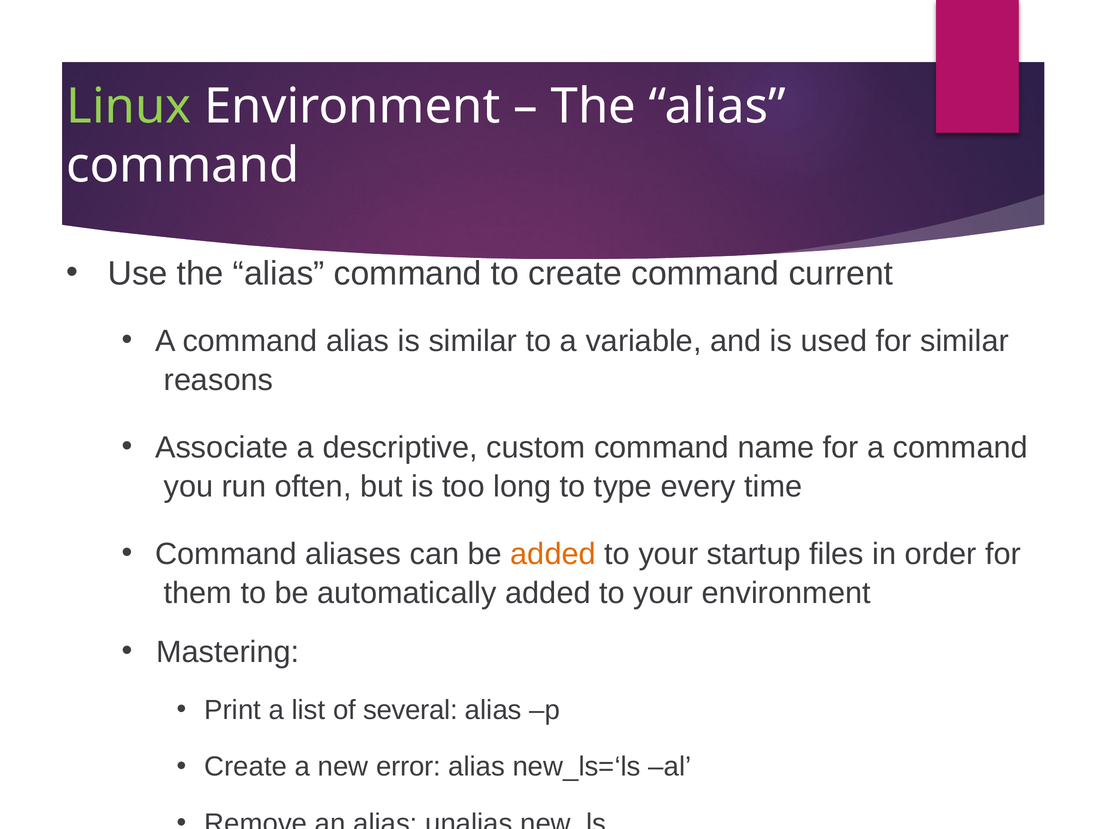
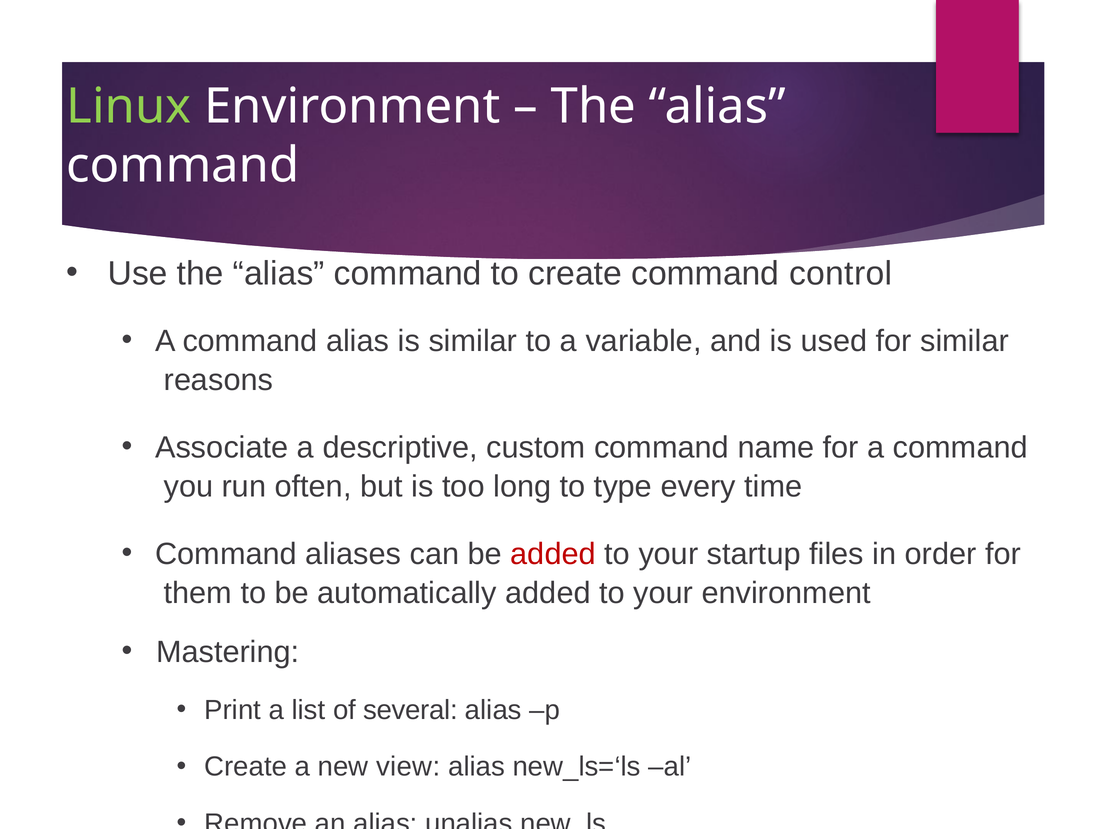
current: current -> control
added at (553, 554) colour: orange -> red
error: error -> view
